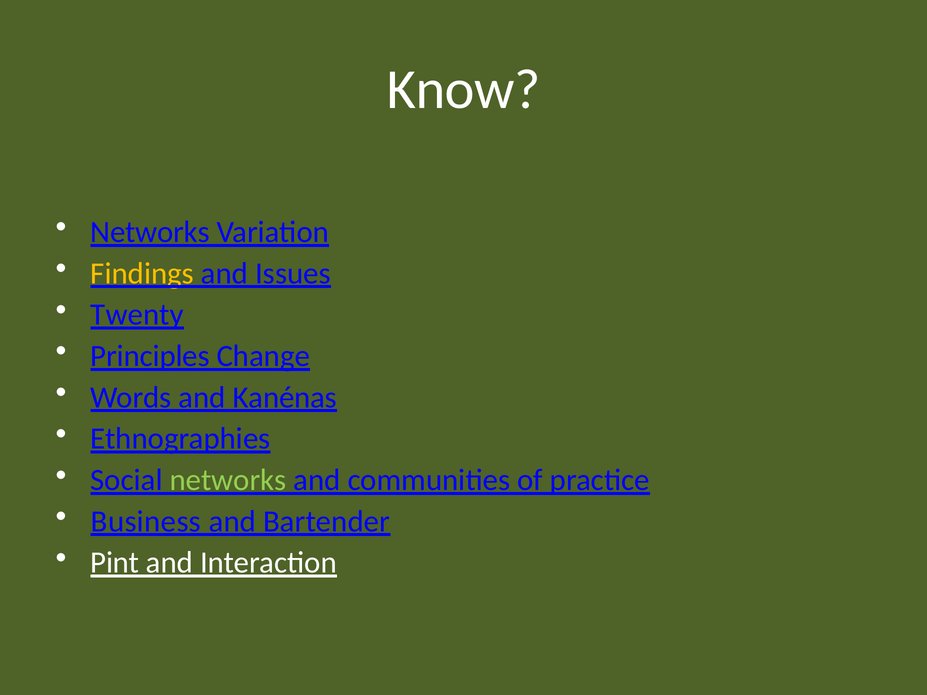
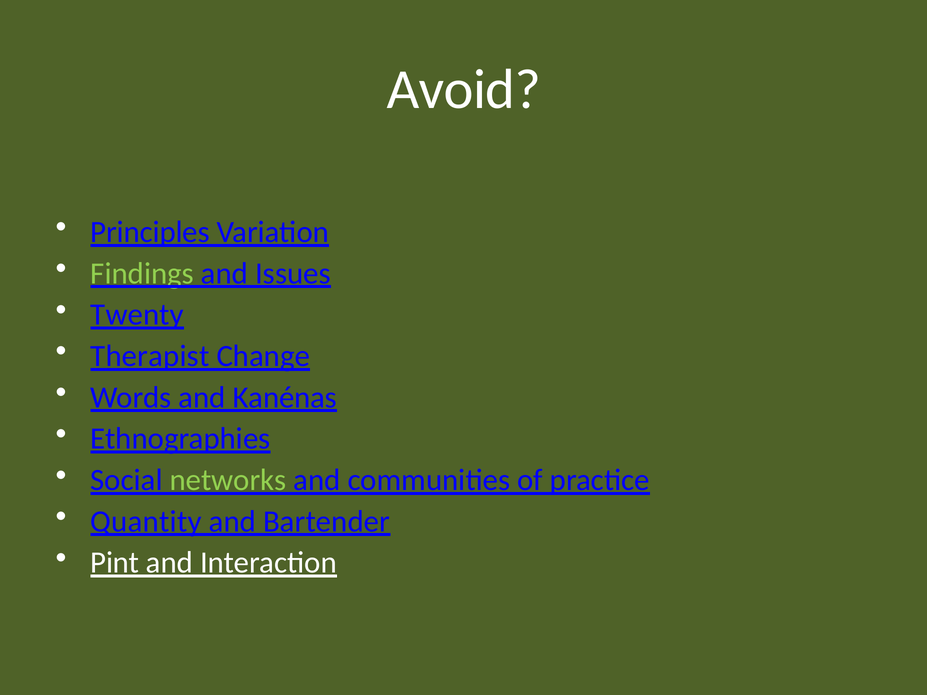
Know: Know -> Avoid
Networks at (150, 232): Networks -> Principles
Findings colour: yellow -> light green
Principles: Principles -> Therapist
Business: Business -> Quantity
